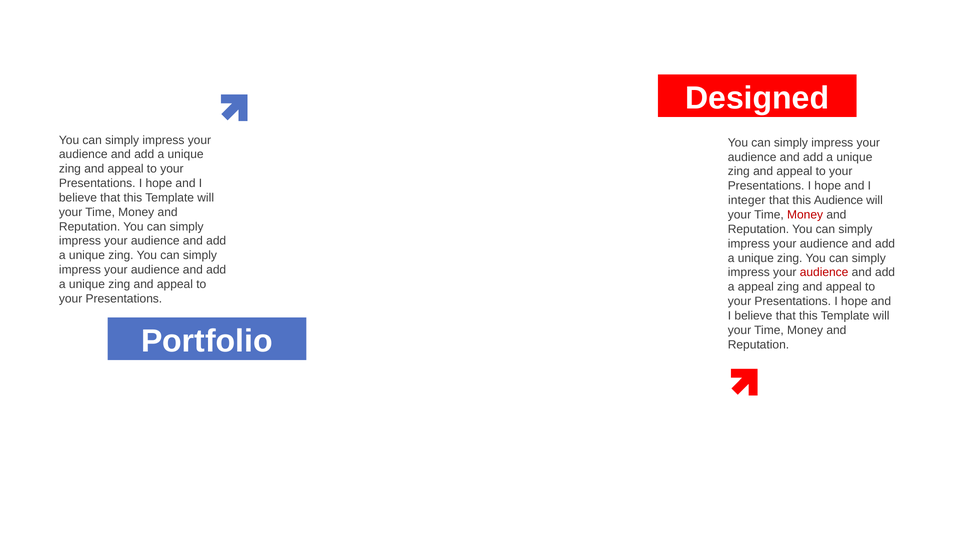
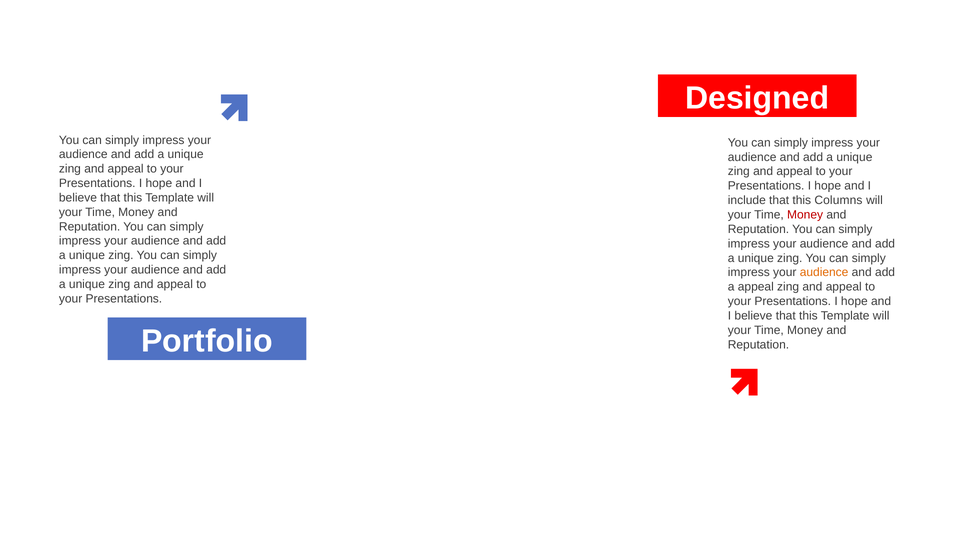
integer: integer -> include
this Audience: Audience -> Columns
audience at (824, 272) colour: red -> orange
